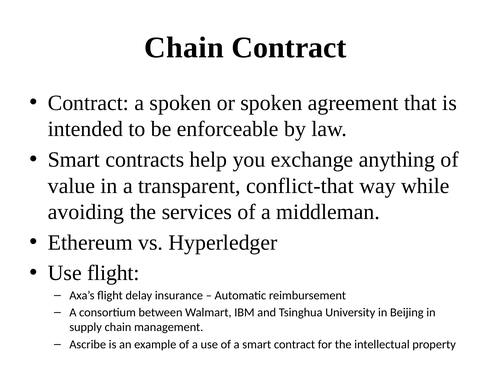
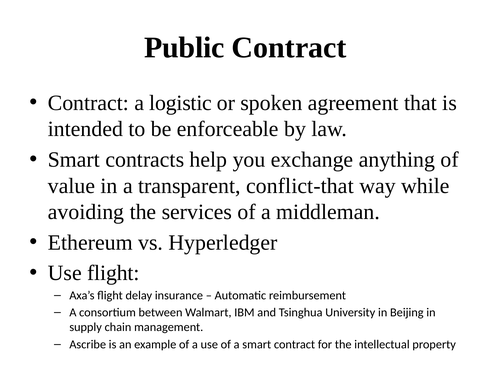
Chain at (184, 48): Chain -> Public
a spoken: spoken -> logistic
